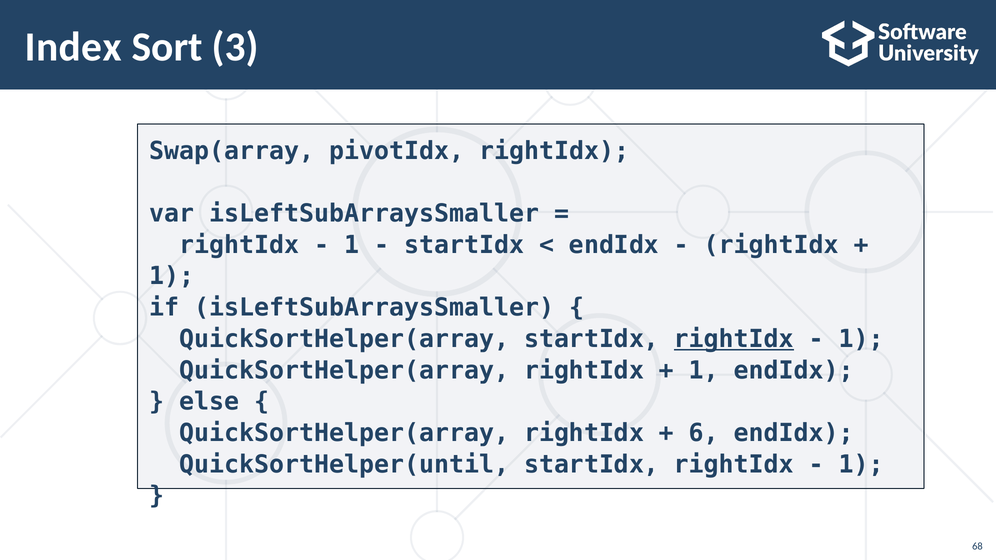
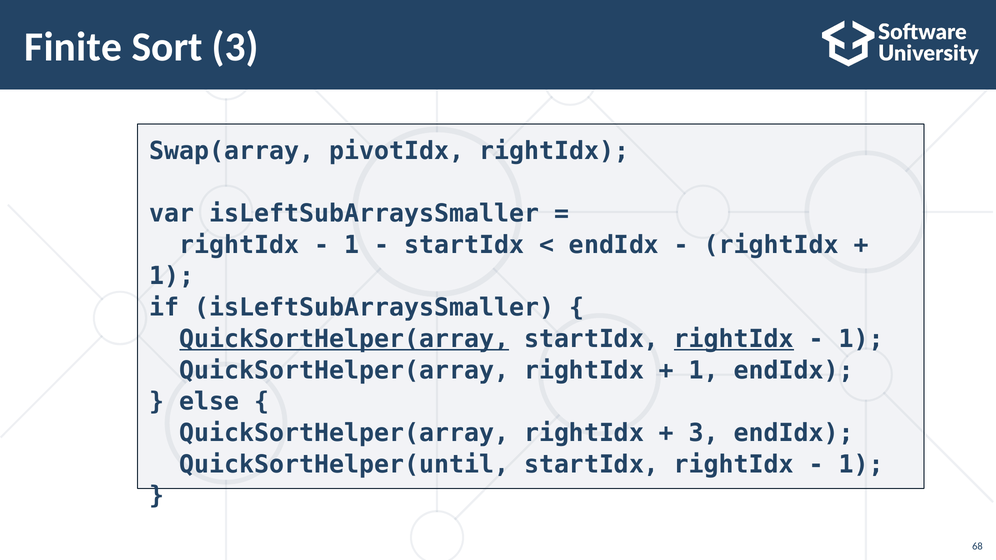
Index: Index -> Finite
QuickSortHelper(array at (344, 339) underline: none -> present
6 at (704, 433): 6 -> 3
